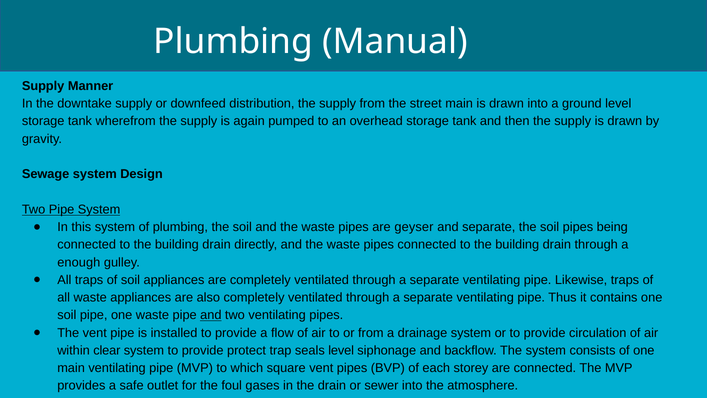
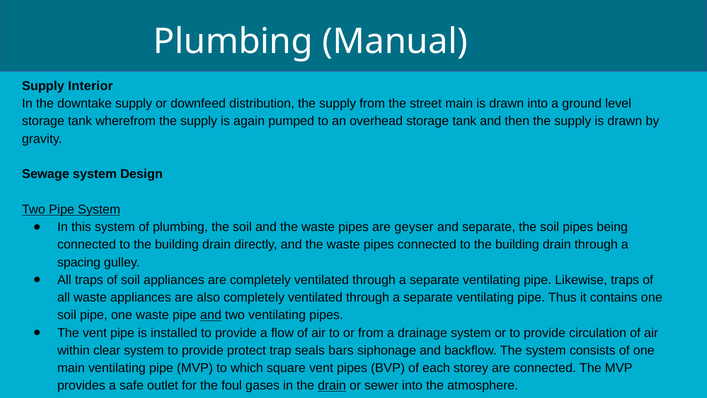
Manner: Manner -> Interior
enough: enough -> spacing
seals level: level -> bars
drain at (332, 385) underline: none -> present
